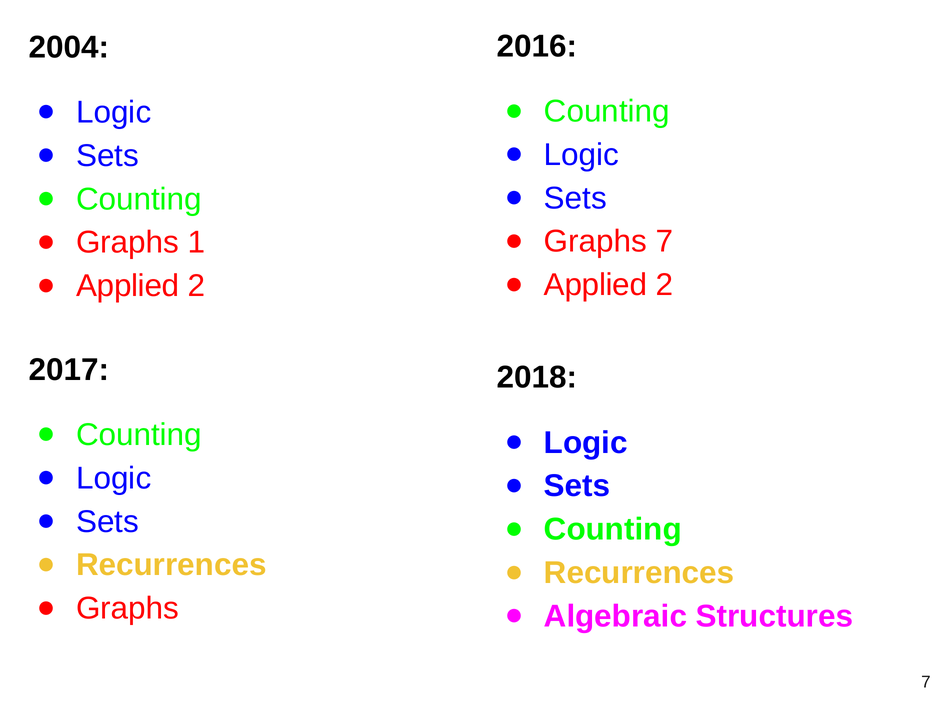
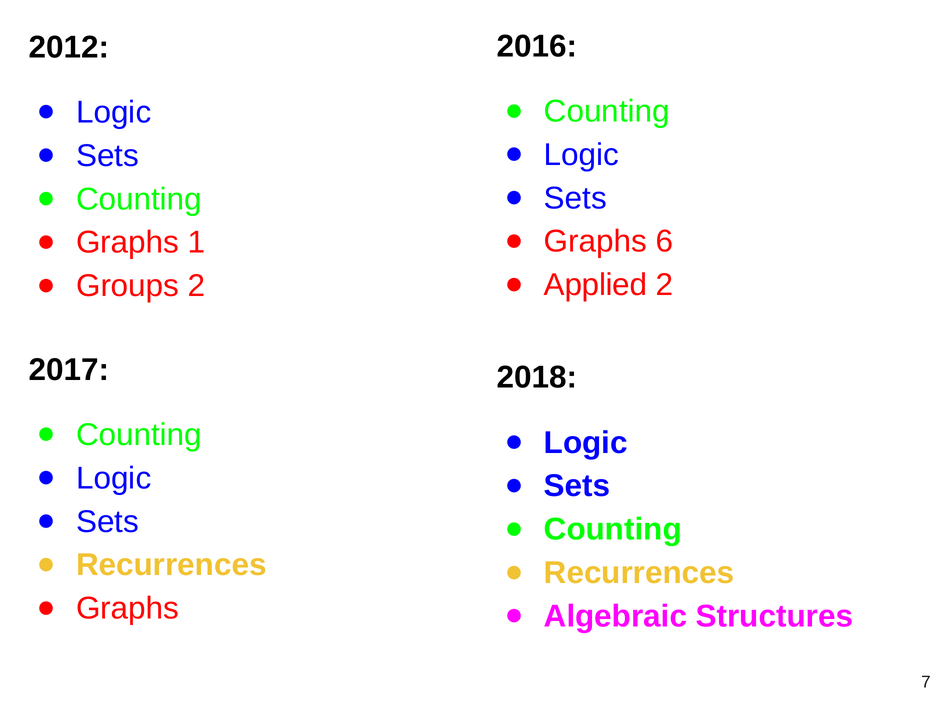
2004: 2004 -> 2012
Graphs 7: 7 -> 6
Applied at (128, 286): Applied -> Groups
